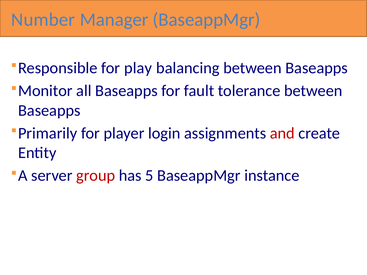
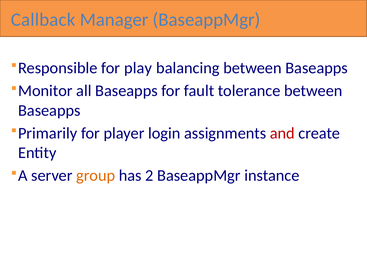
Number: Number -> Callback
group colour: red -> orange
5: 5 -> 2
